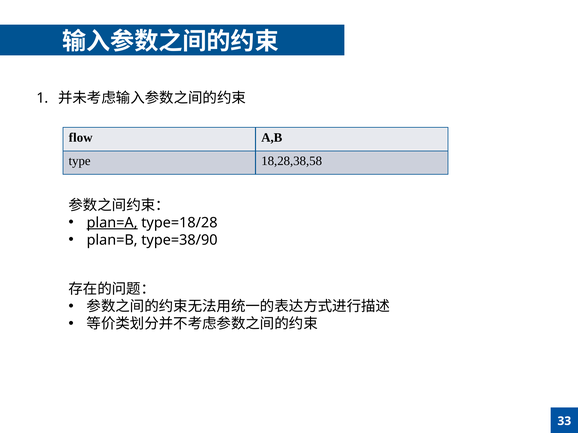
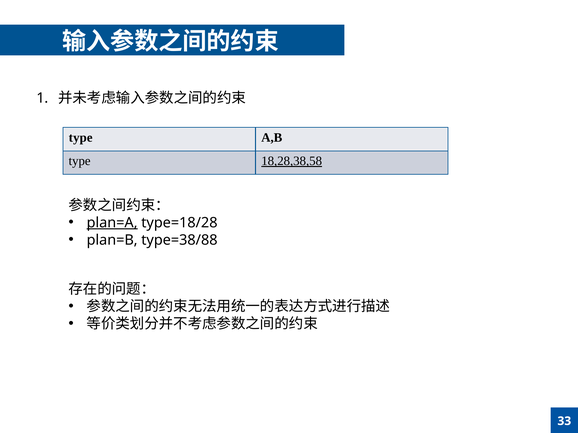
flow at (81, 138): flow -> type
18,28,38,58 underline: none -> present
type=38/90: type=38/90 -> type=38/88
